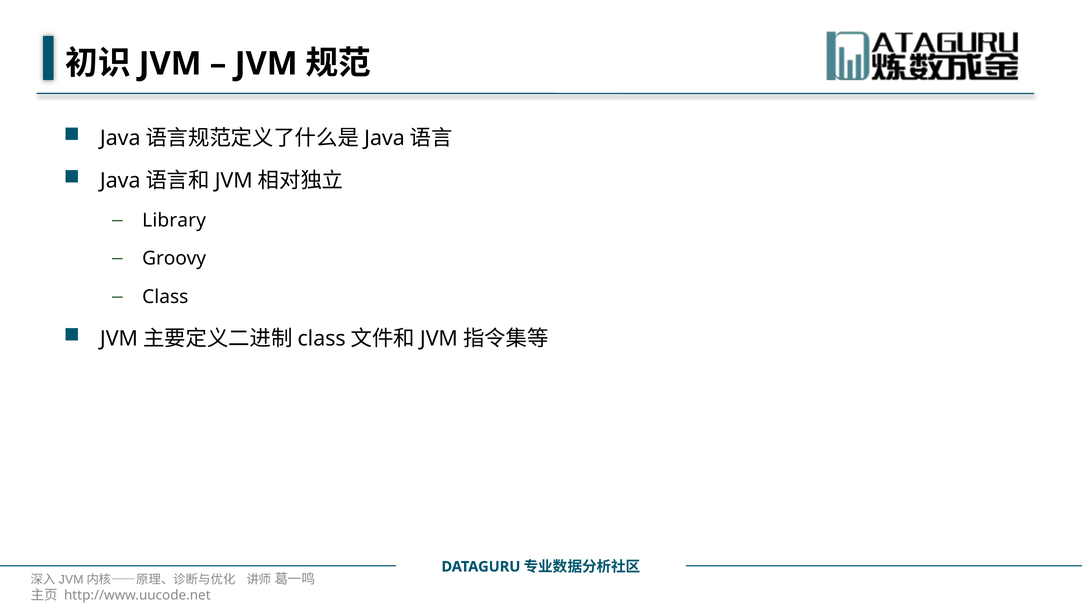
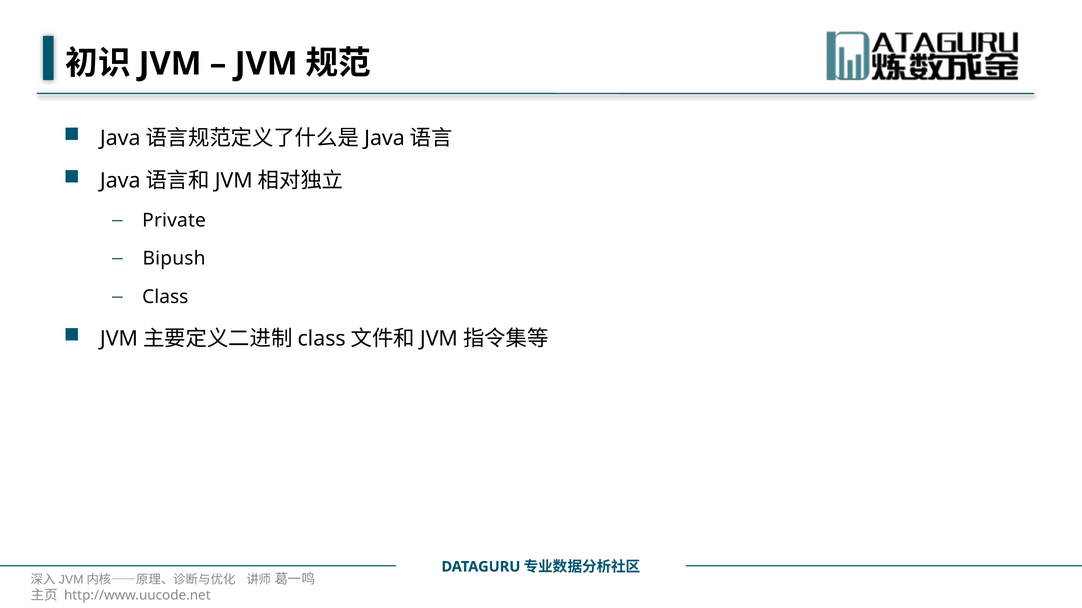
Library: Library -> Private
Groovy: Groovy -> Bipush
